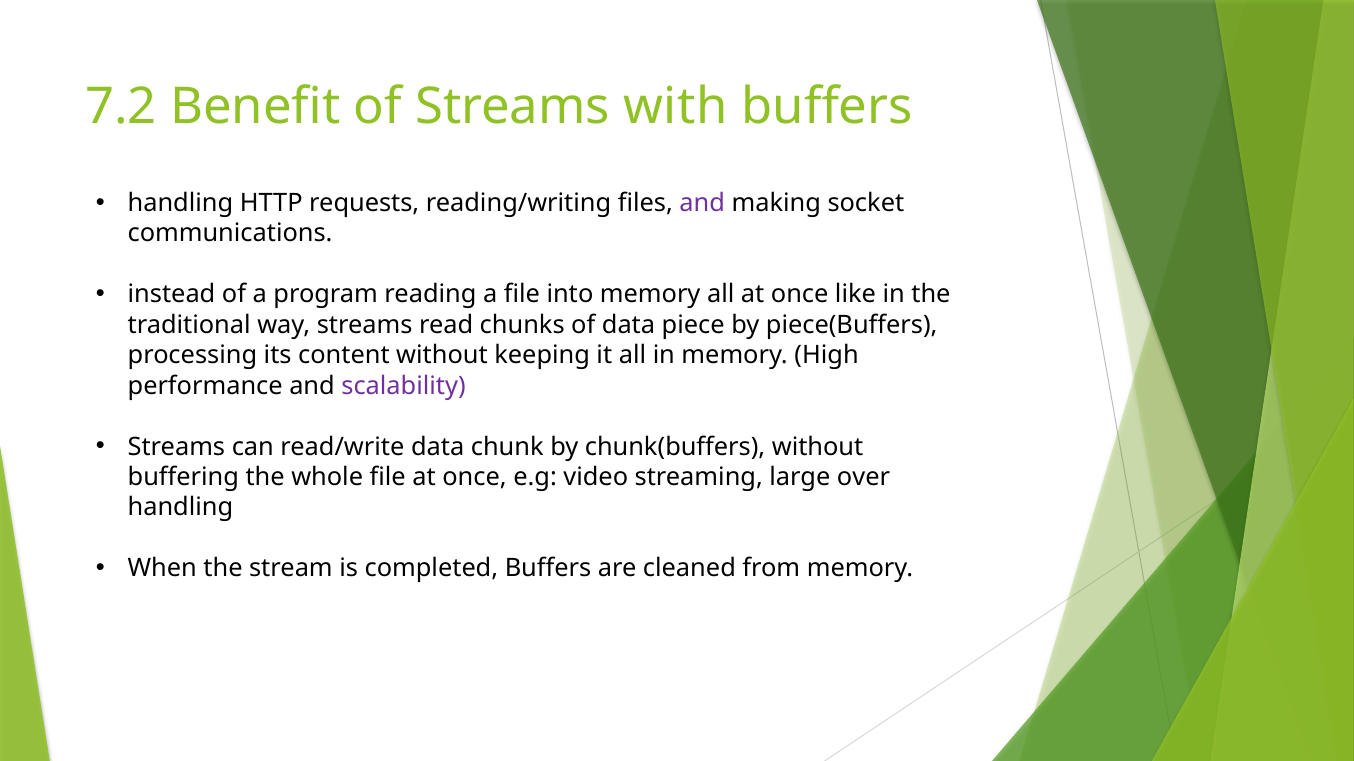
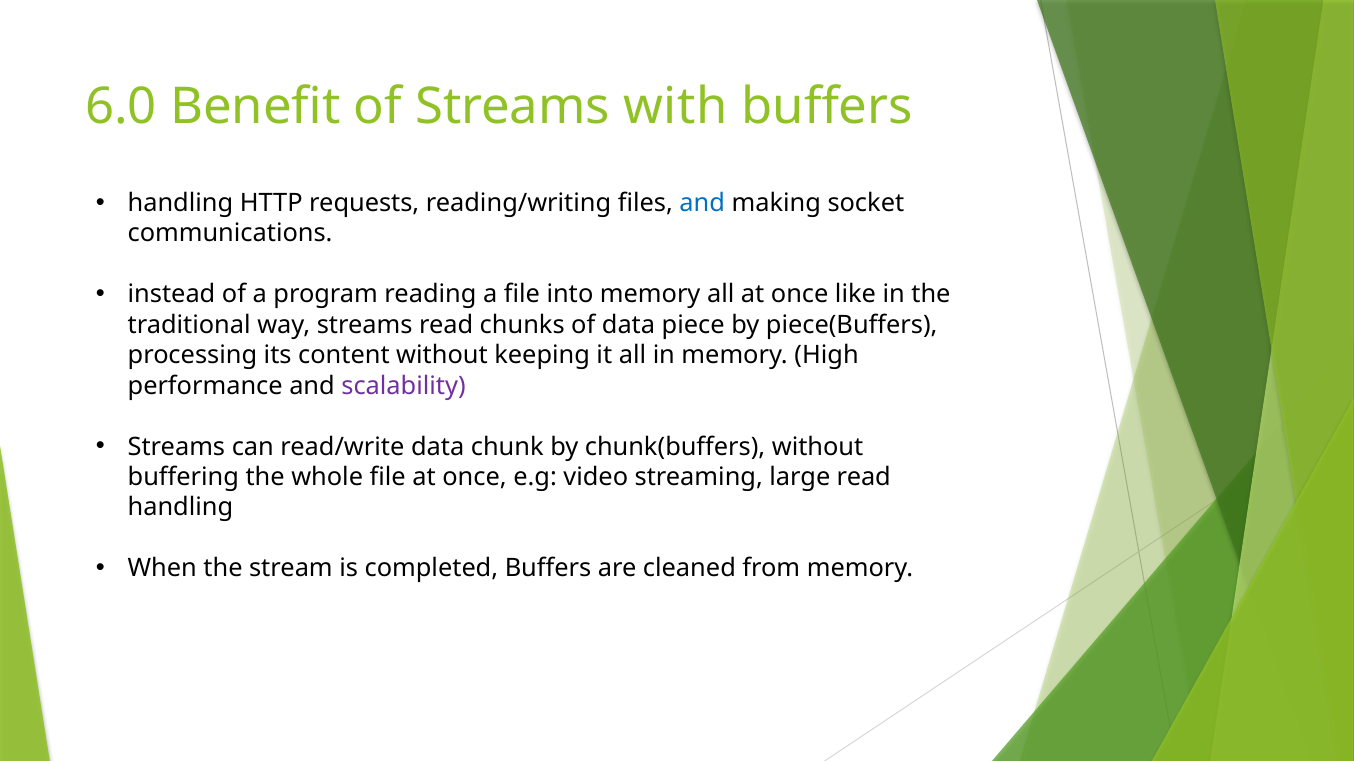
7.2: 7.2 -> 6.0
and at (702, 203) colour: purple -> blue
large over: over -> read
